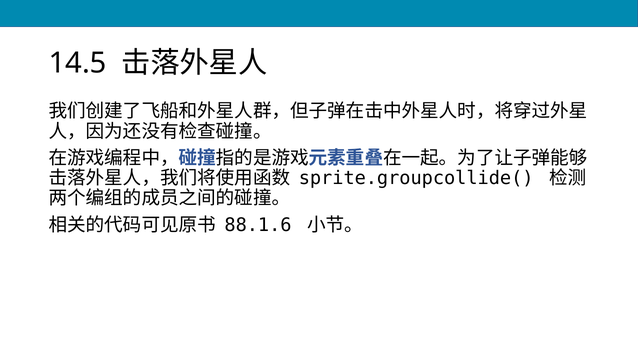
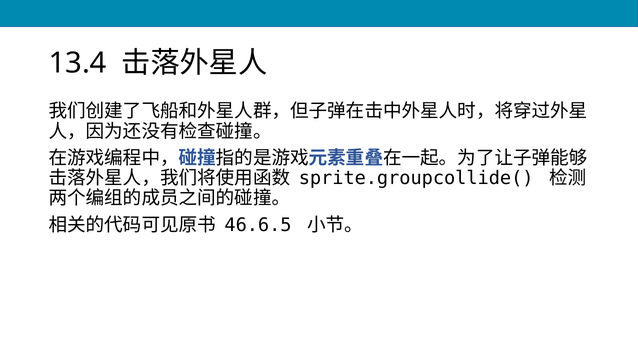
14.5: 14.5 -> 13.4
88.1.6: 88.1.6 -> 46.6.5
